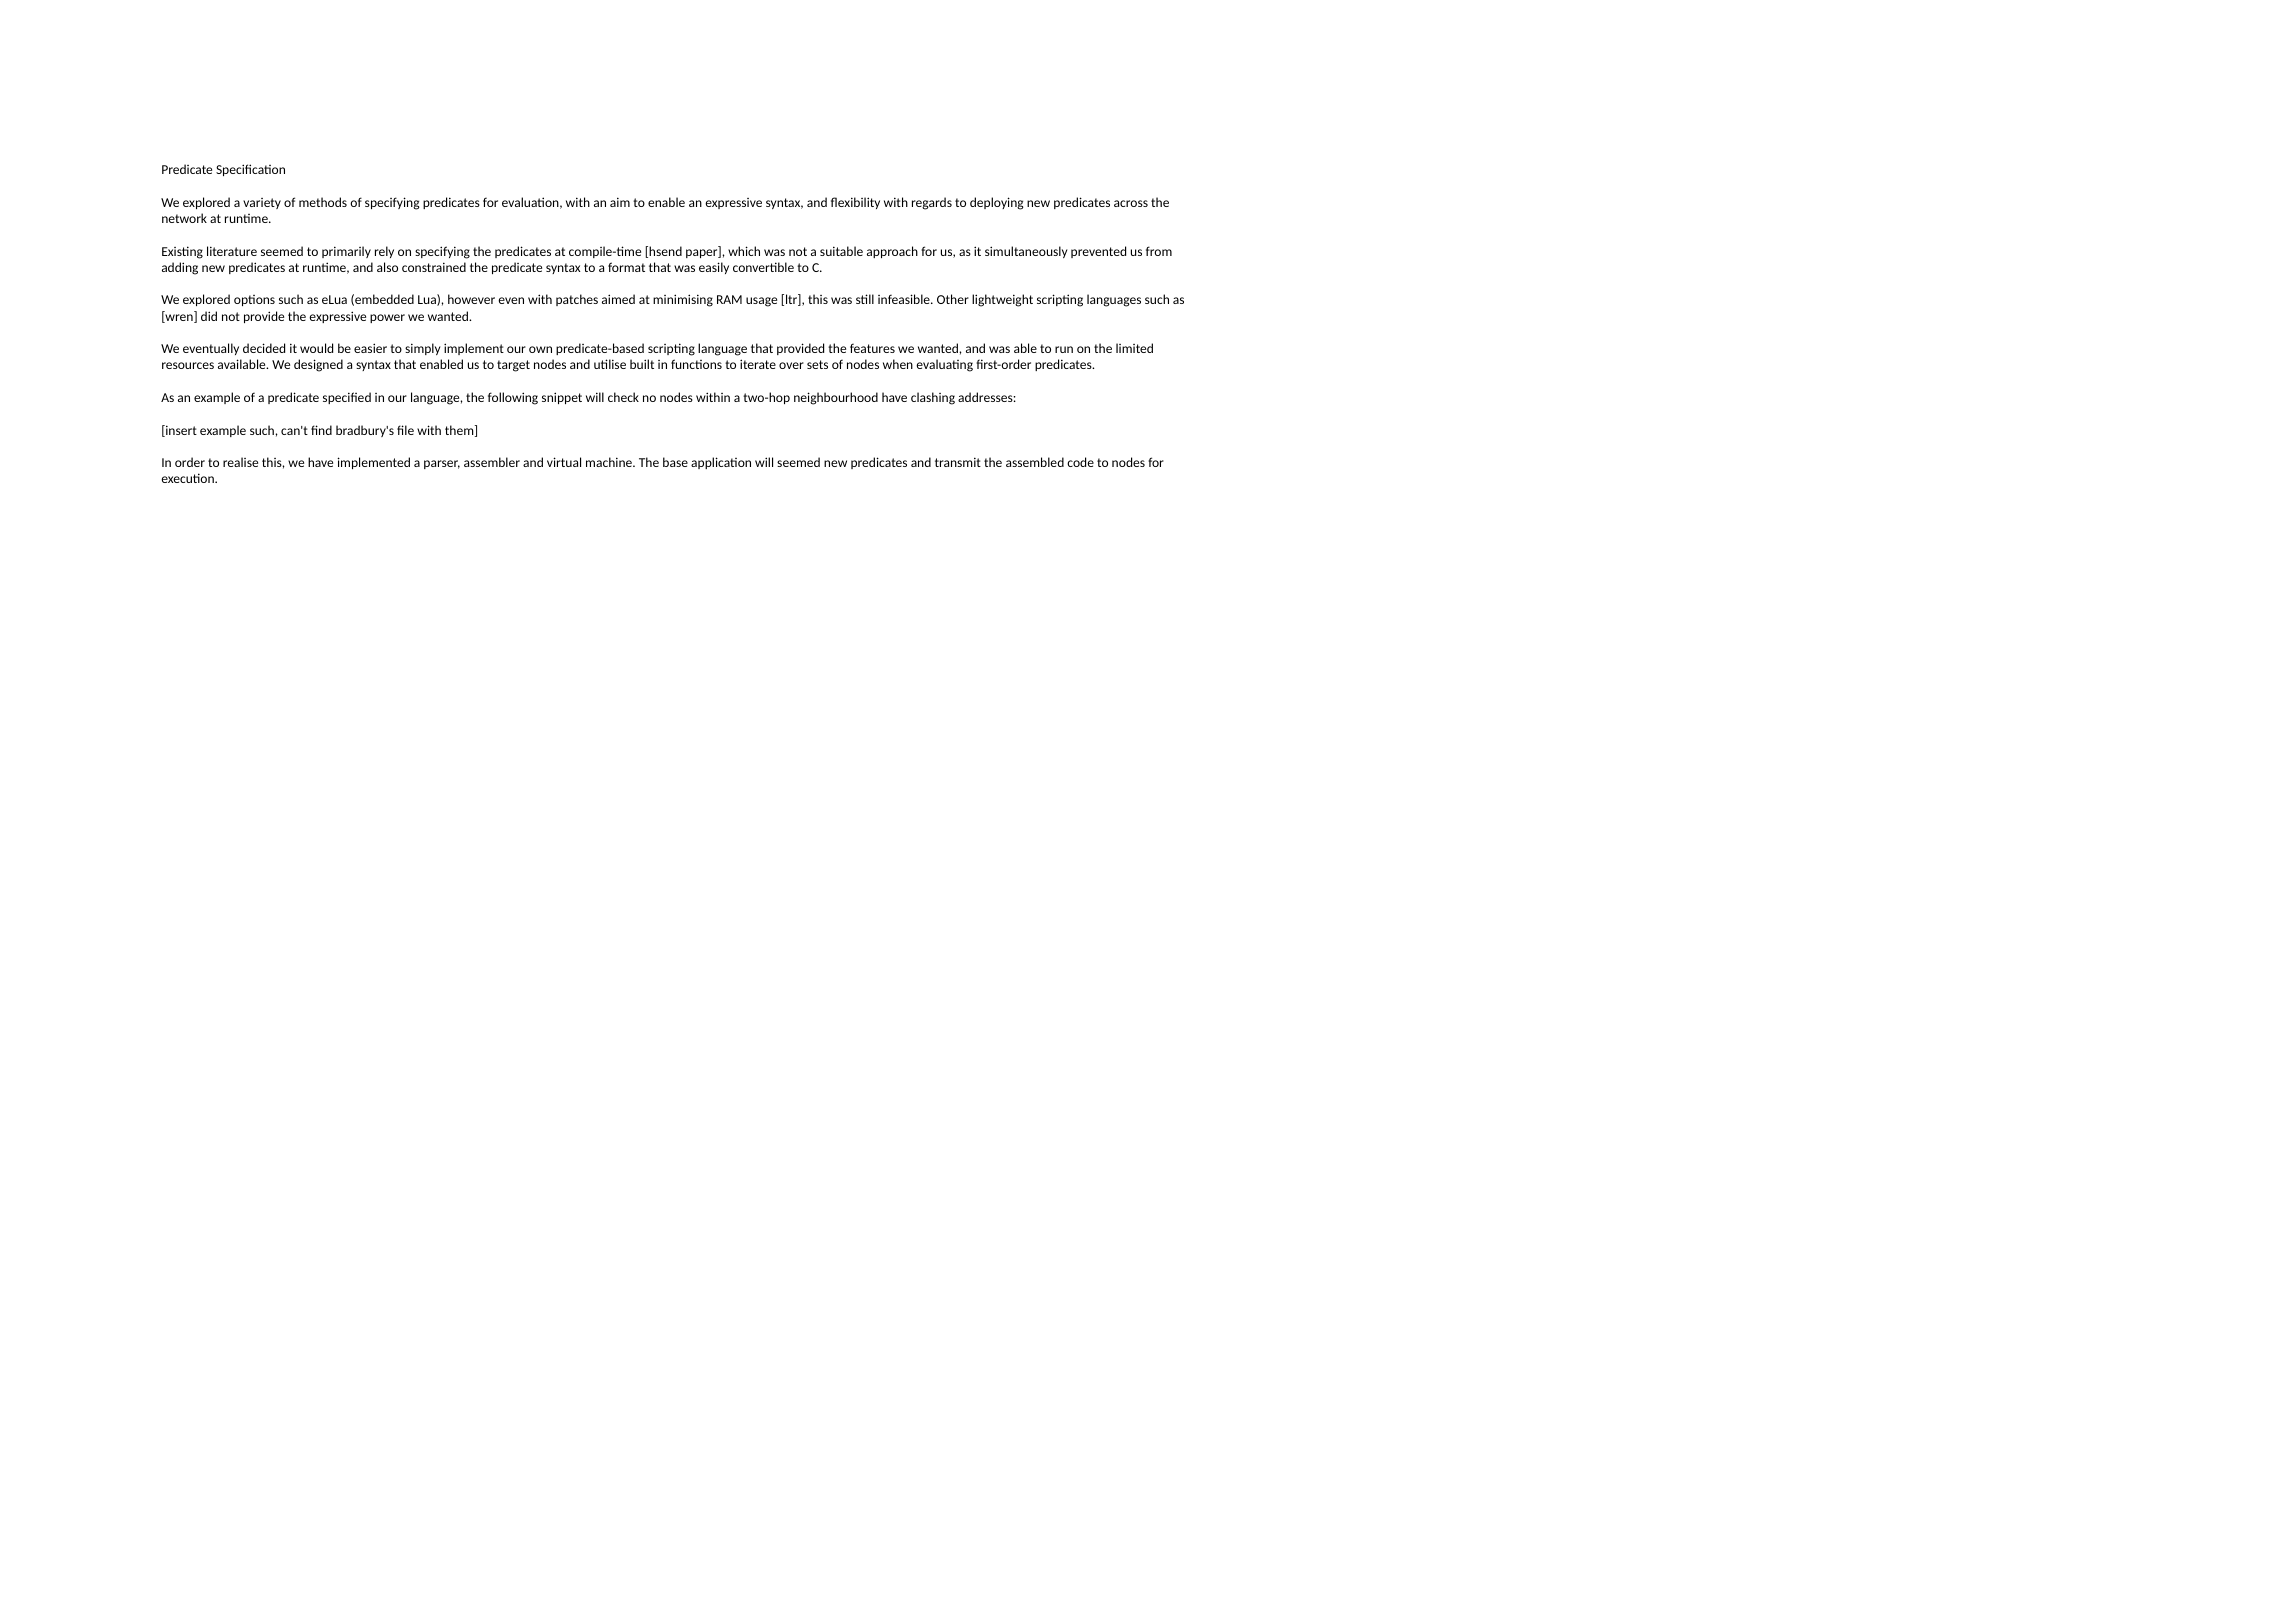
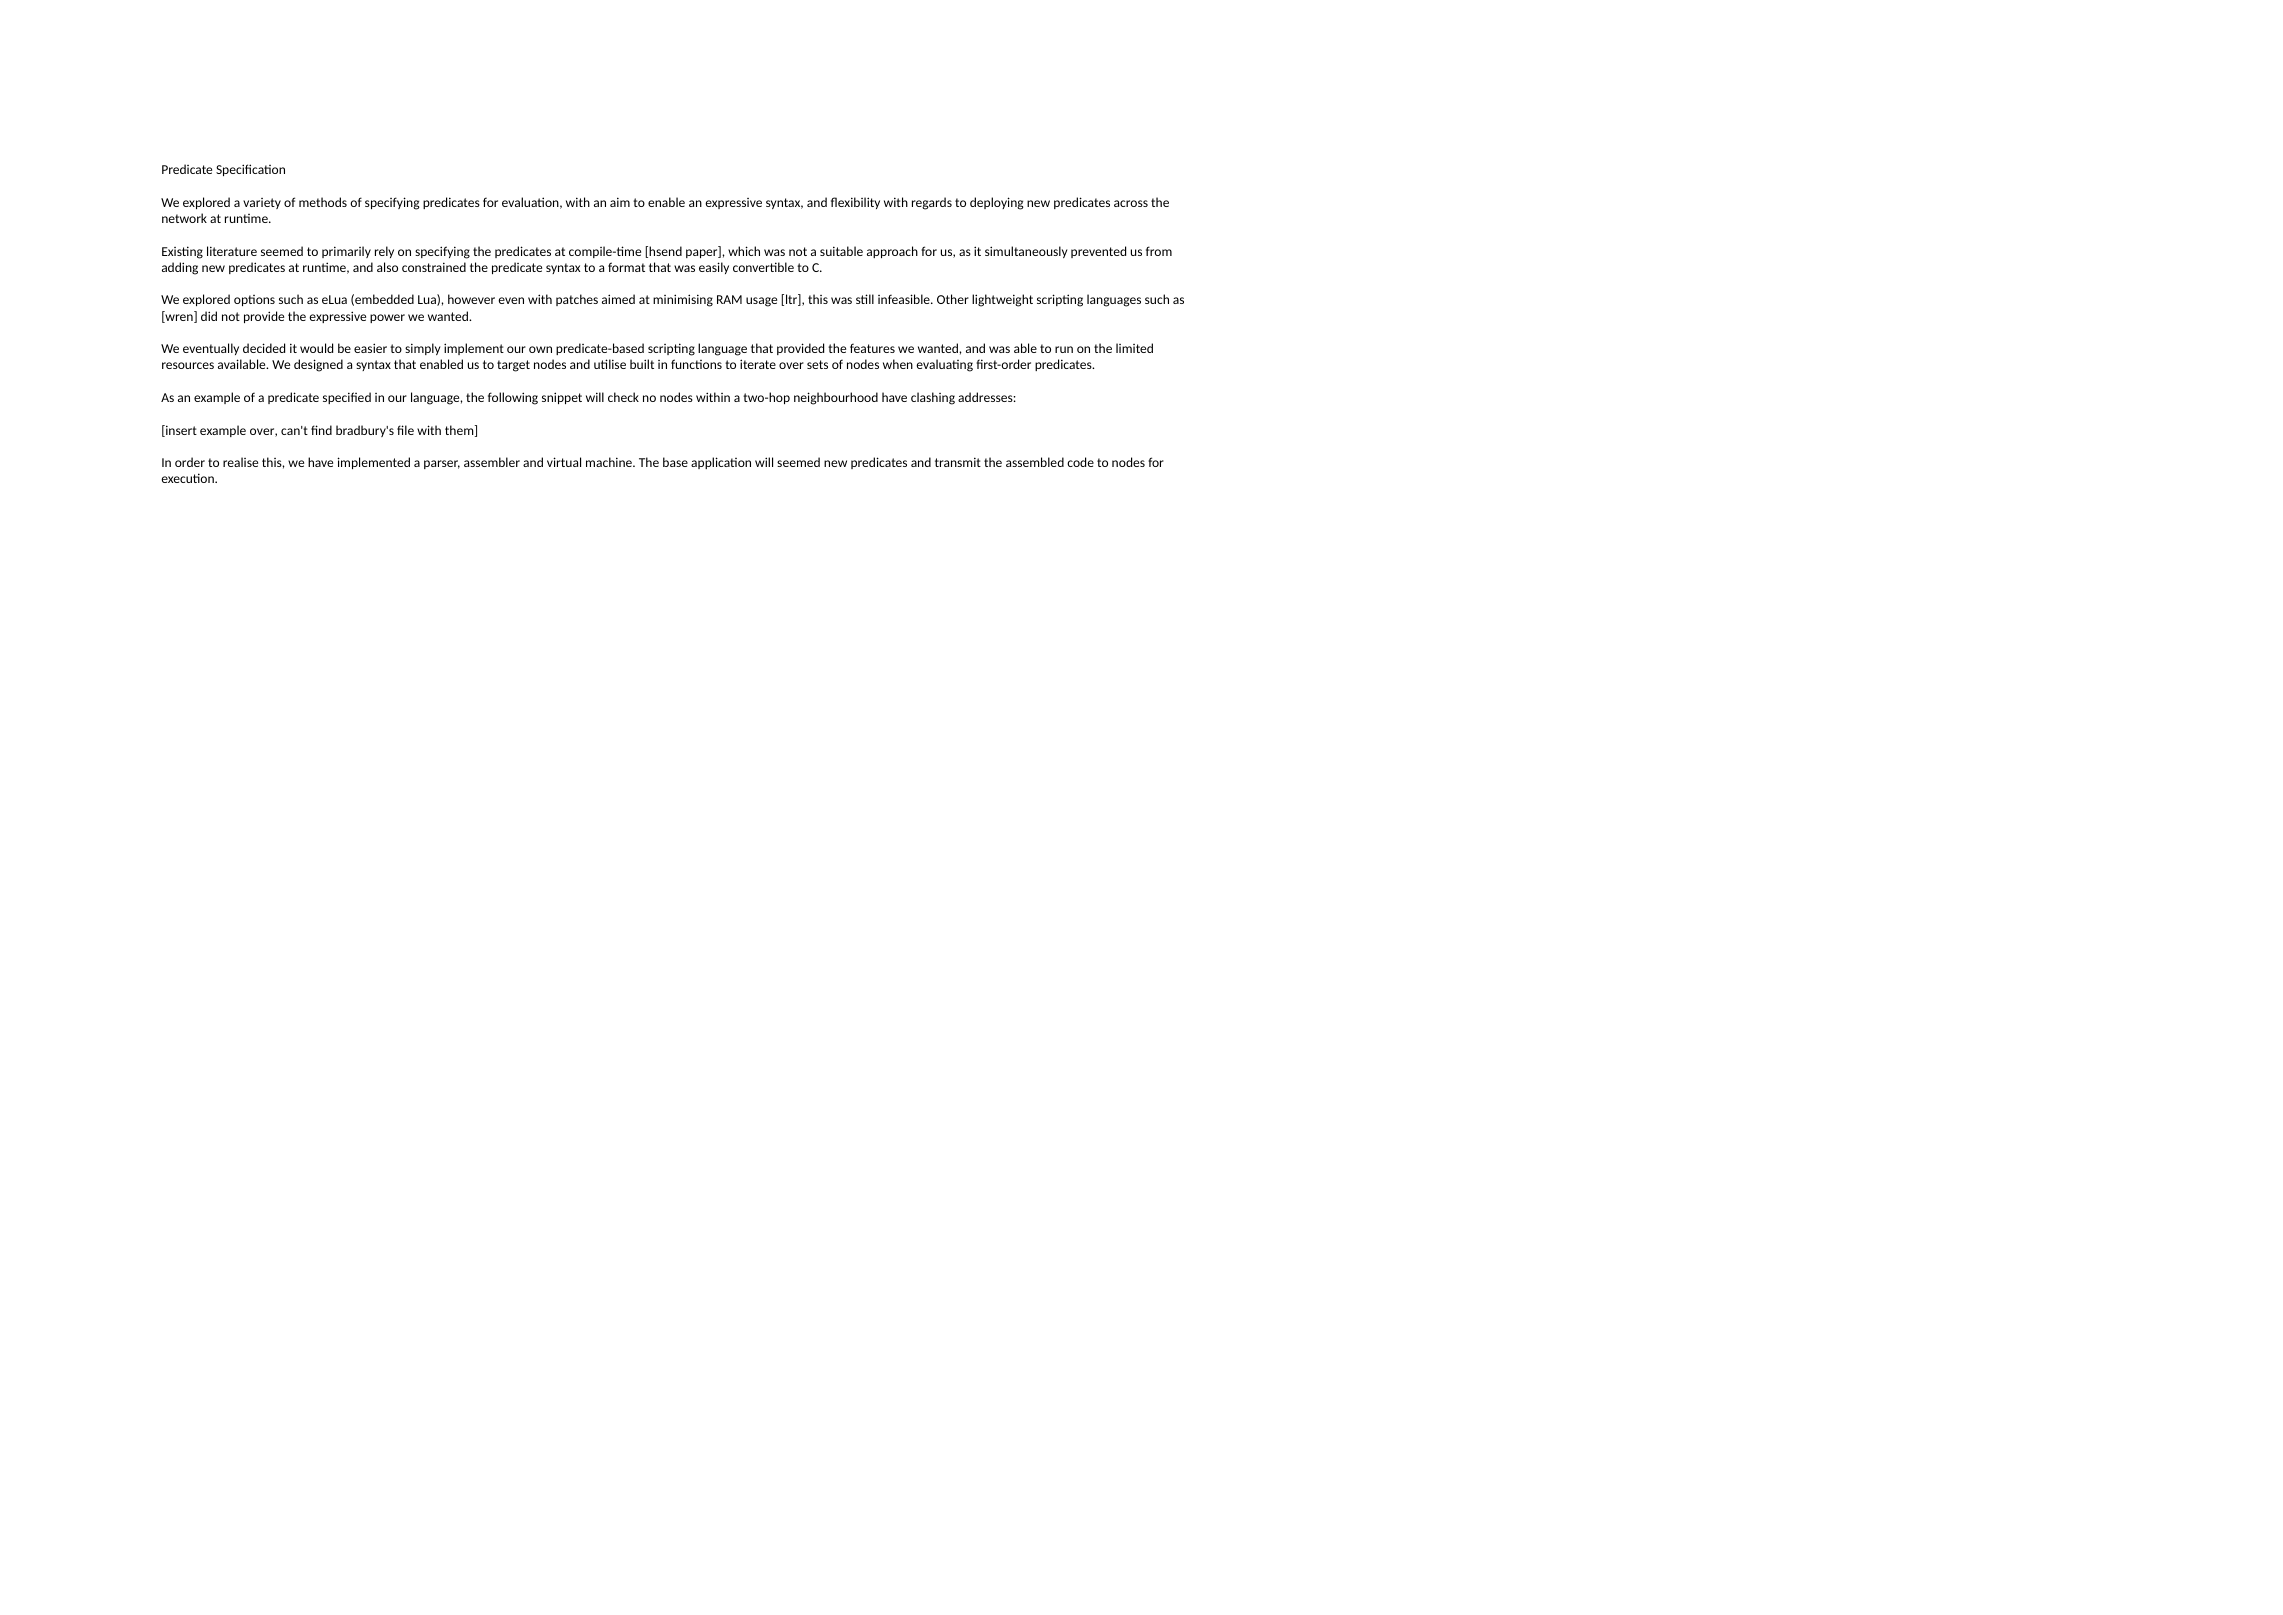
example such: such -> over
